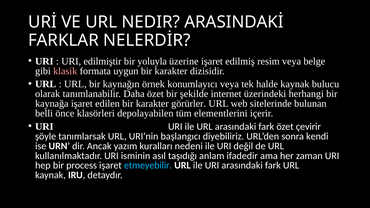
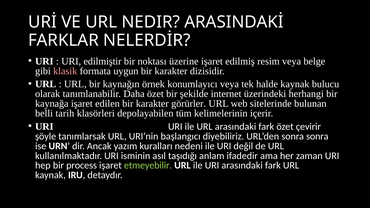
yoluyla: yoluyla -> noktası
önce: önce -> tarih
elementlerini: elementlerini -> kelimelerinin
sonra kendi: kendi -> sonra
etmeyebilir colour: light blue -> light green
